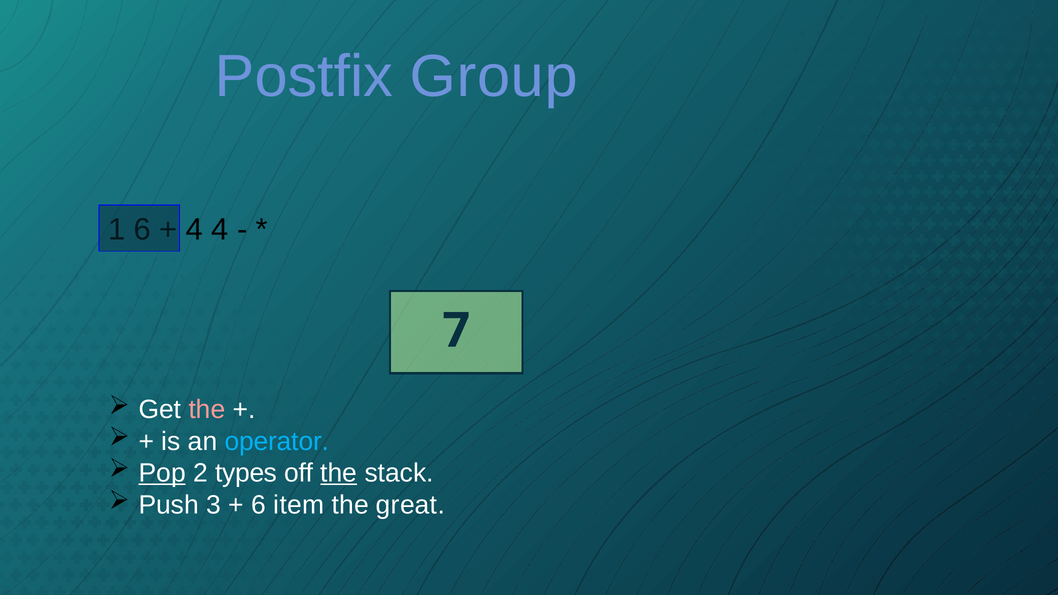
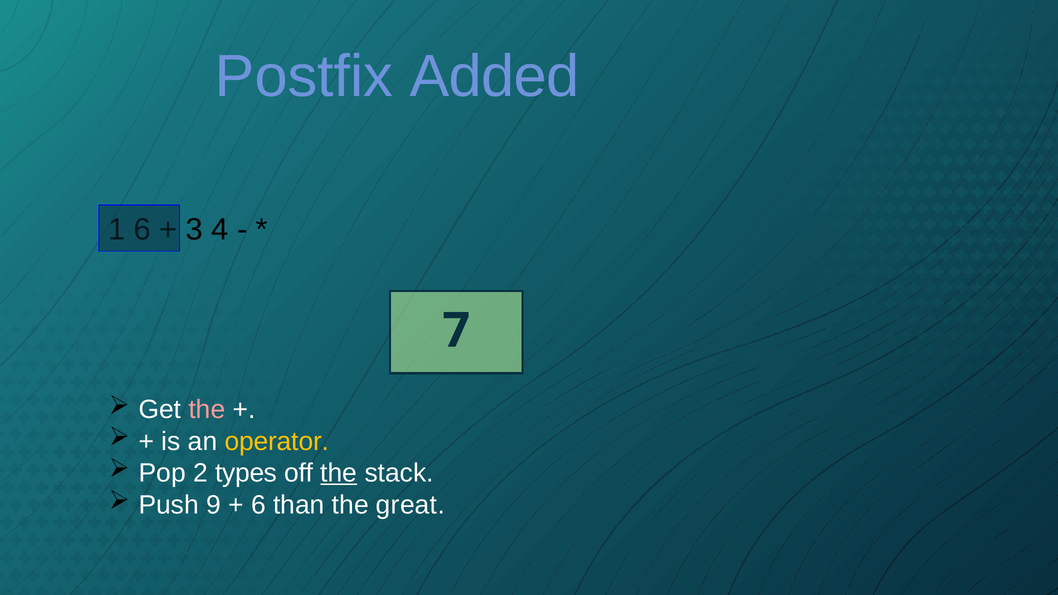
Group: Group -> Added
4 at (194, 230): 4 -> 3
operator colour: light blue -> yellow
Pop underline: present -> none
3: 3 -> 9
item: item -> than
